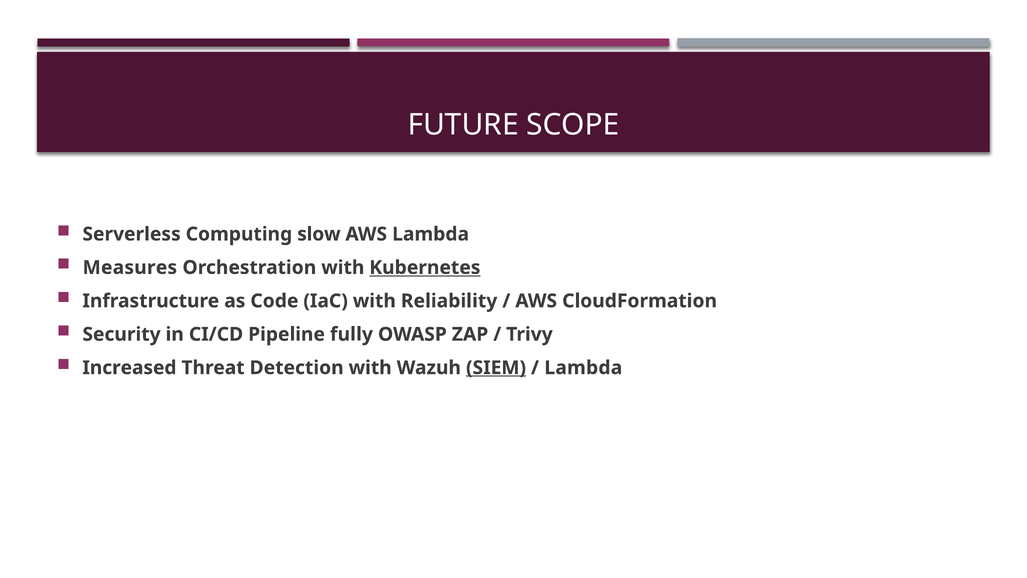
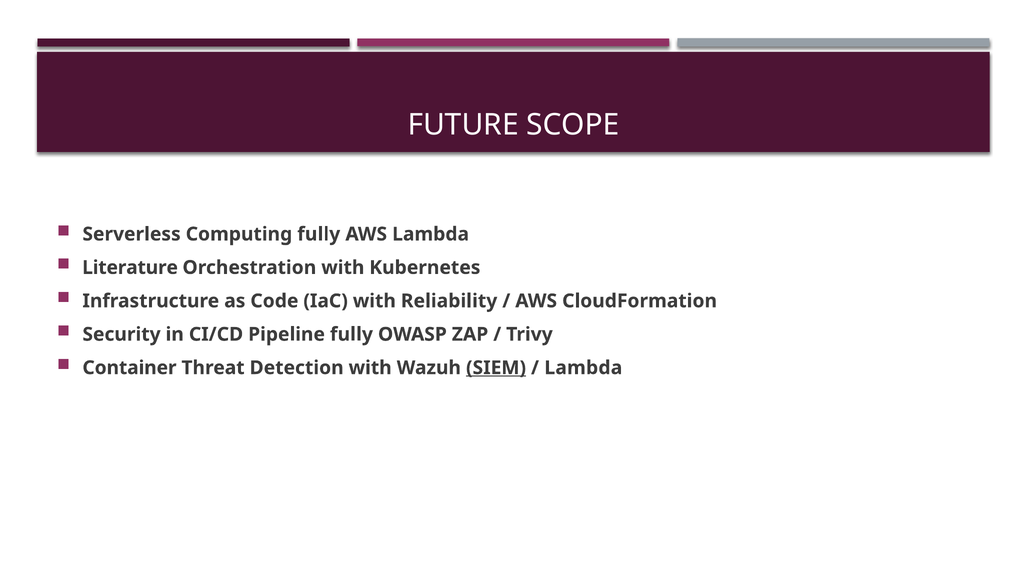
Computing slow: slow -> fully
Measures: Measures -> Literature
Kubernetes underline: present -> none
Increased: Increased -> Container
